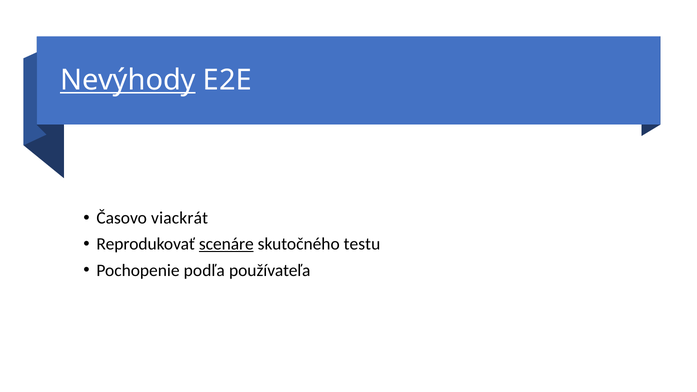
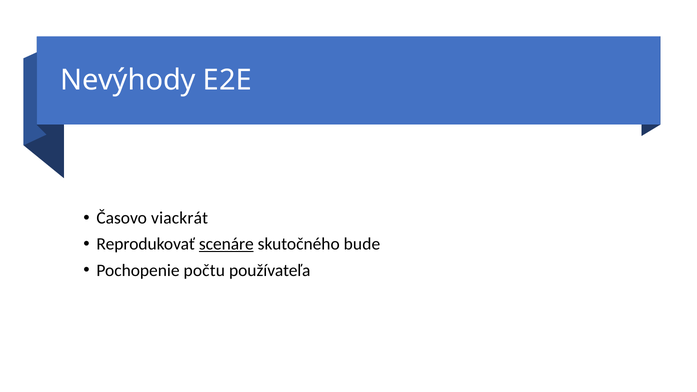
Nevýhody underline: present -> none
testu: testu -> bude
podľa: podľa -> počtu
